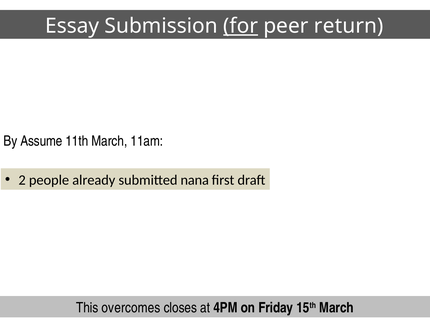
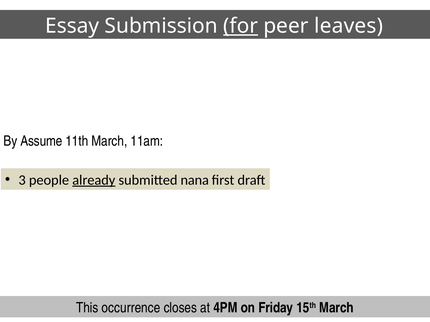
return: return -> leaves
2: 2 -> 3
already underline: none -> present
overcomes: overcomes -> occurrence
